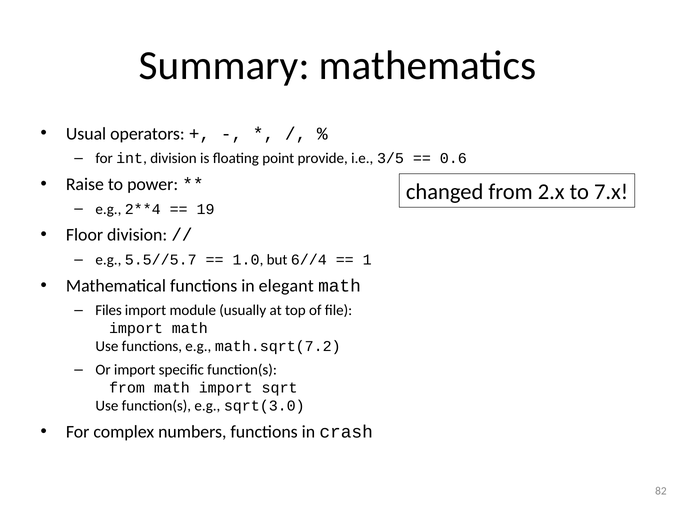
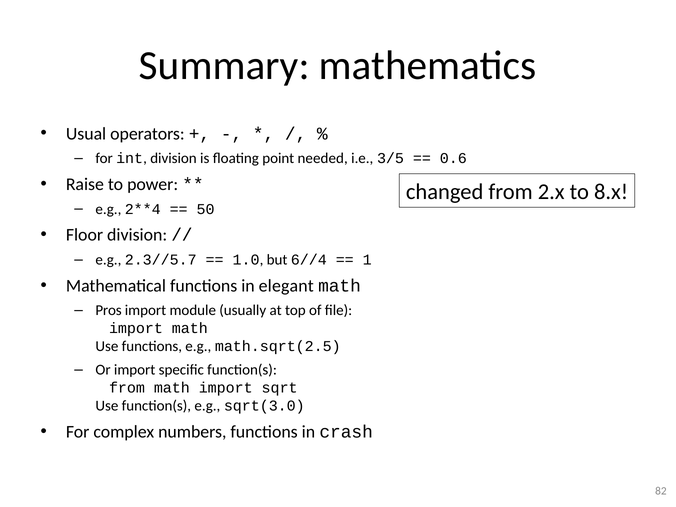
provide: provide -> needed
7.x: 7.x -> 8.x
19: 19 -> 50
5.5//5.7: 5.5//5.7 -> 2.3//5.7
Files: Files -> Pros
math.sqrt(7.2: math.sqrt(7.2 -> math.sqrt(2.5
